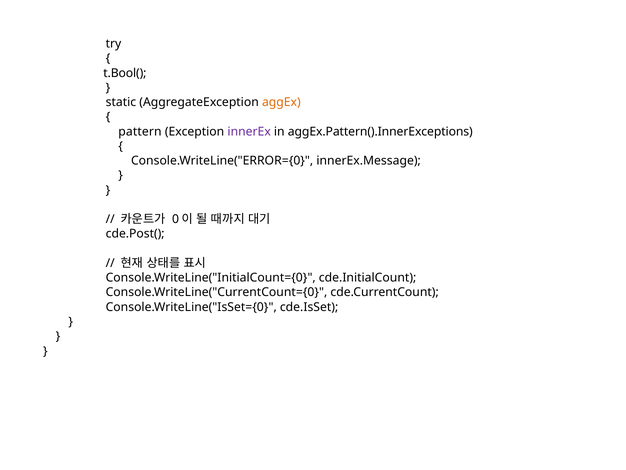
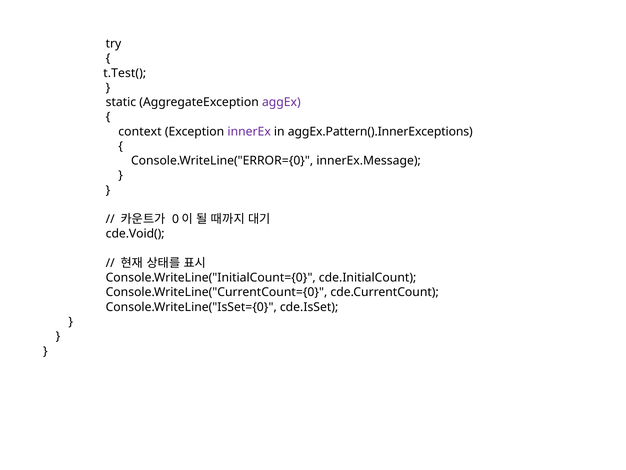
t.Bool(: t.Bool( -> t.Test(
aggEx colour: orange -> purple
pattern: pattern -> context
cde.Post(: cde.Post( -> cde.Void(
